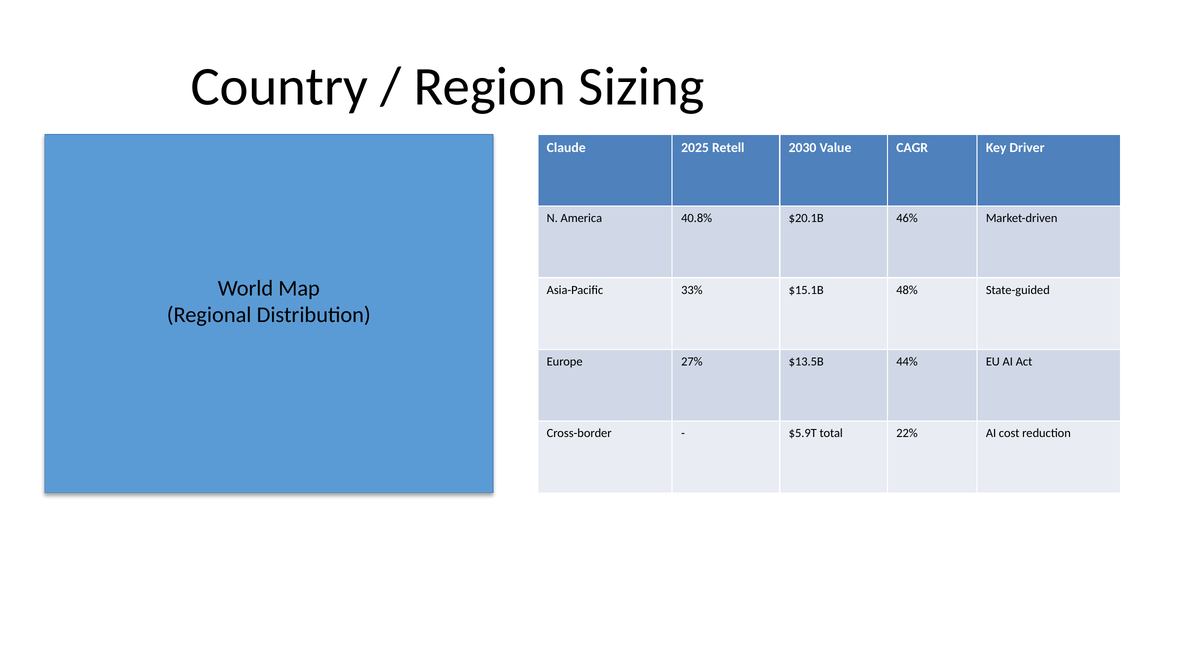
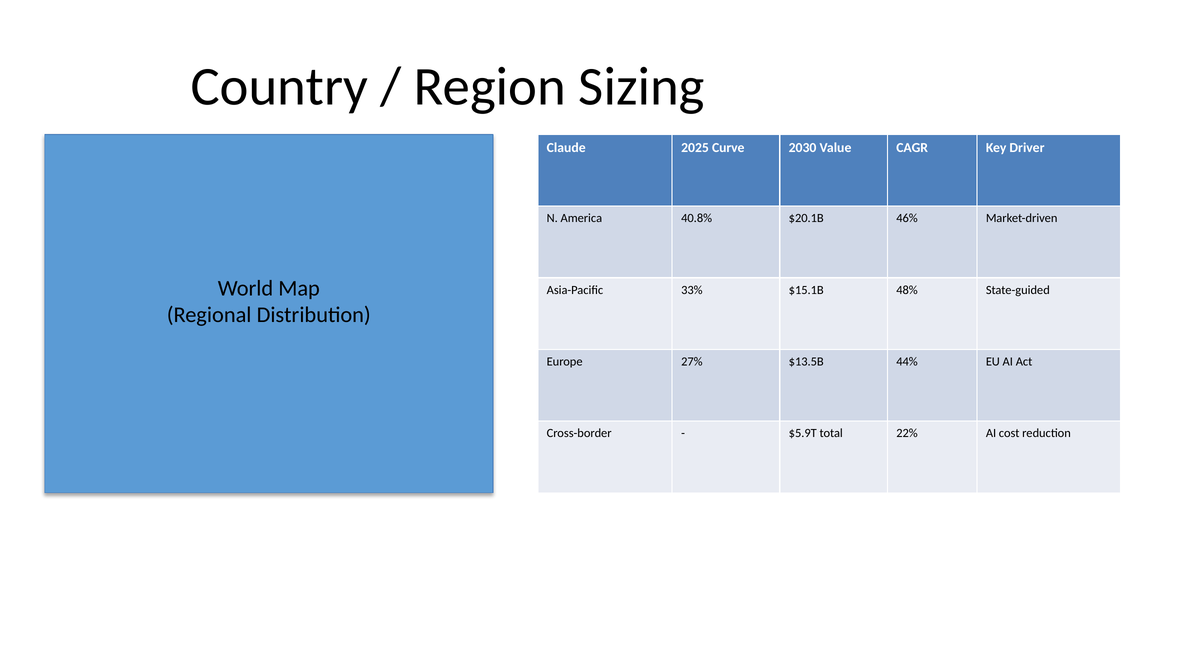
Retell: Retell -> Curve
